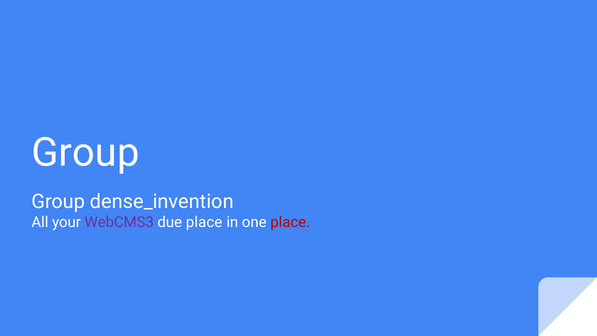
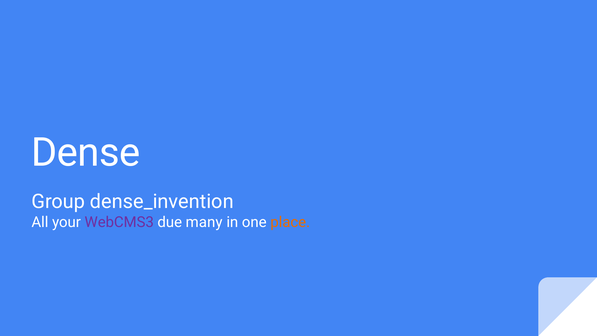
Group at (85, 153): Group -> Dense
due place: place -> many
place at (290, 222) colour: red -> orange
